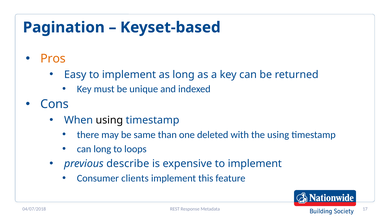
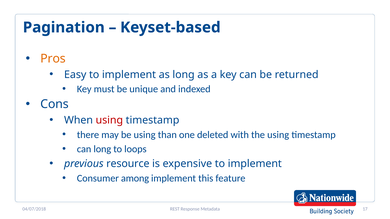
using at (109, 120) colour: black -> red
be same: same -> using
describe: describe -> resource
clients: clients -> among
